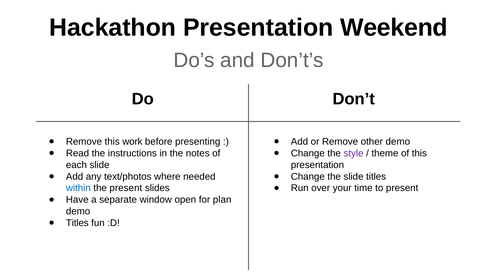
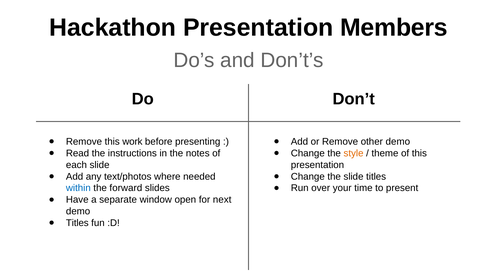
Weekend: Weekend -> Members
style colour: purple -> orange
the present: present -> forward
plan: plan -> next
